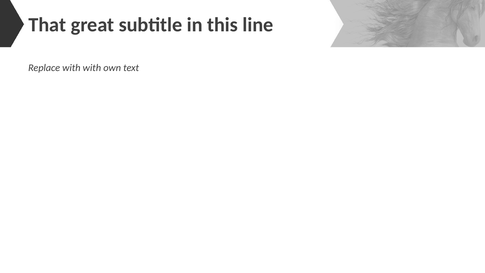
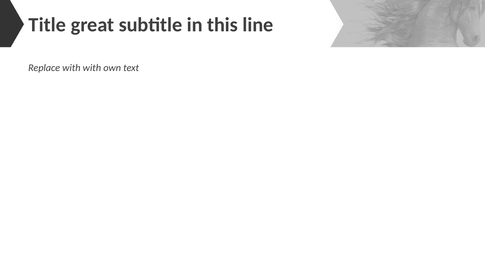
That: That -> Title
